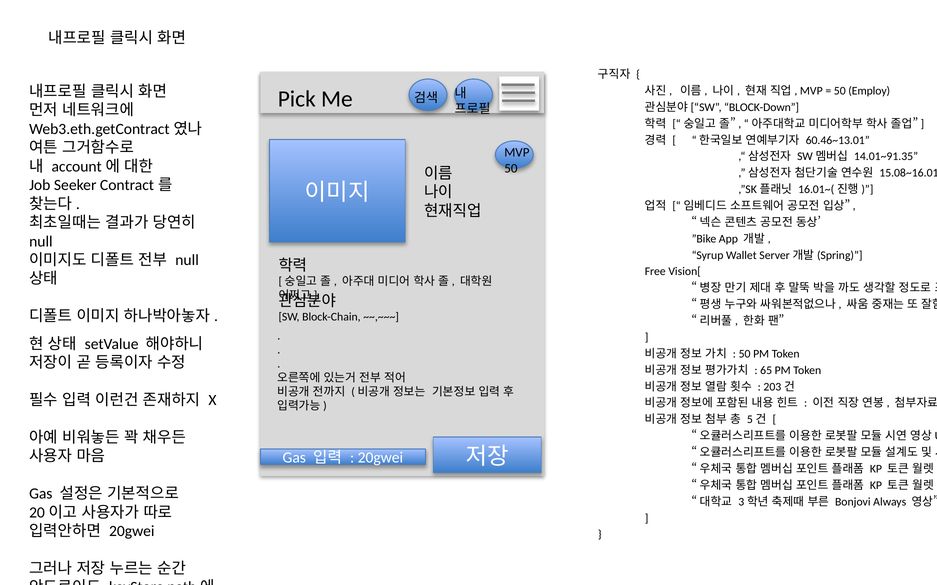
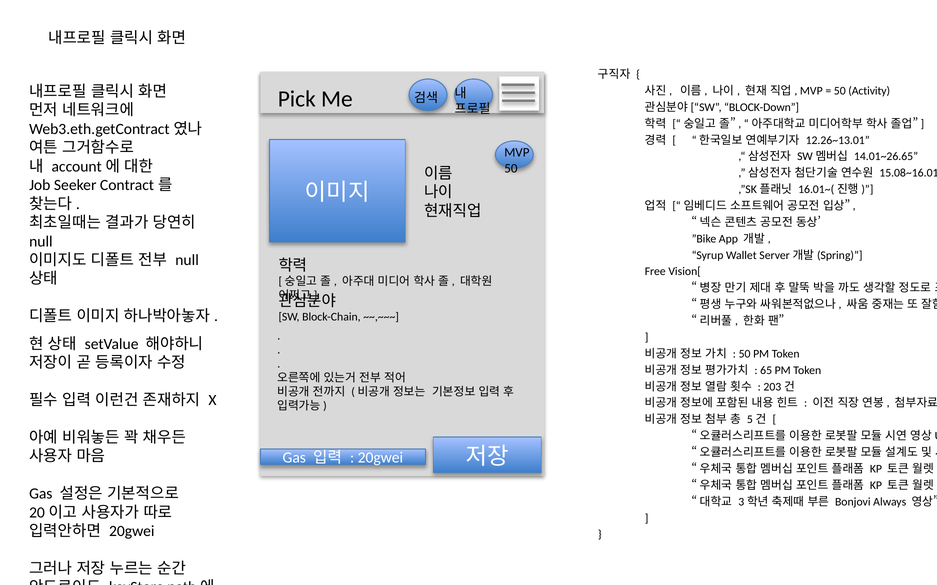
Employ: Employ -> Activity
60.46~13.01: 60.46~13.01 -> 12.26~13.01
14.01~91.35: 14.01~91.35 -> 14.01~26.65
